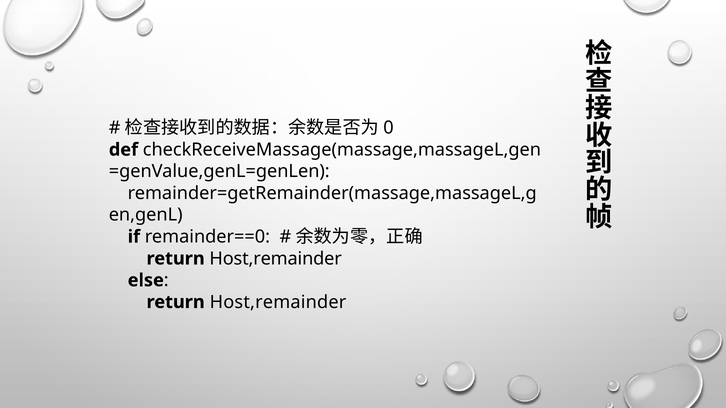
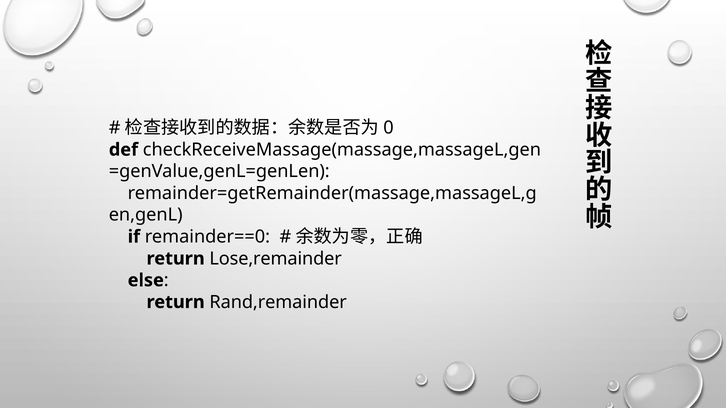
Host,remainder at (276, 259): Host,remainder -> Lose,remainder
Host,remainder at (278, 302): Host,remainder -> Rand,remainder
